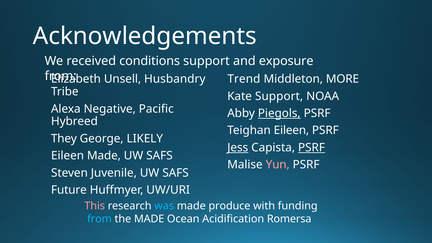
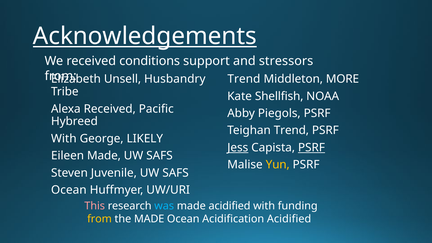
Acknowledgements underline: none -> present
exposure: exposure -> stressors
Kate Support: Support -> Shellfish
Alexa Negative: Negative -> Received
Piegols underline: present -> none
Teighan Eileen: Eileen -> Trend
They at (64, 139): They -> With
Yun colour: pink -> yellow
Future at (69, 190): Future -> Ocean
made produce: produce -> acidified
from at (99, 219) colour: light blue -> yellow
Acidification Romersa: Romersa -> Acidified
